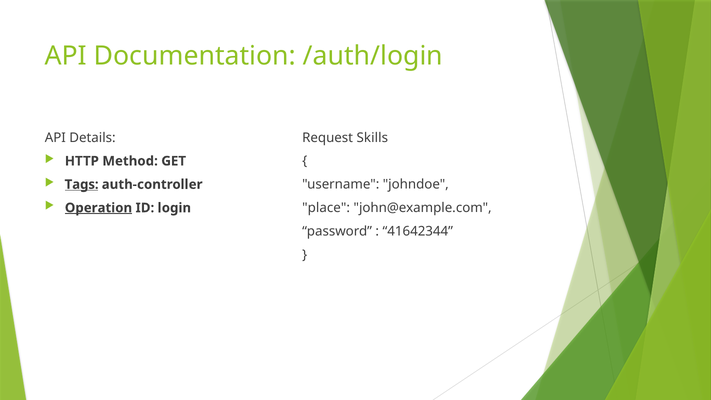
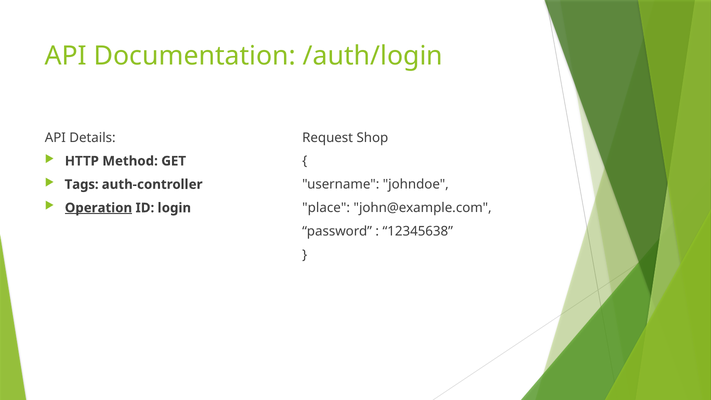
Skills: Skills -> Shop
Tags underline: present -> none
41642344: 41642344 -> 12345638
